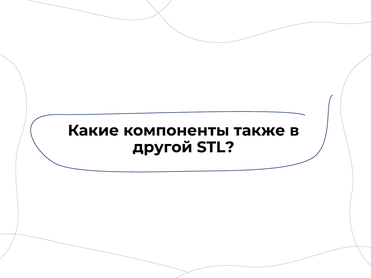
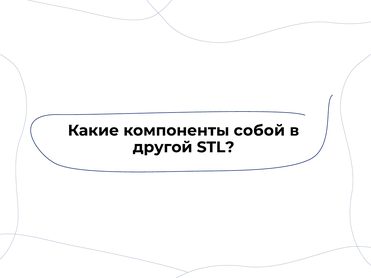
также: также -> собой
